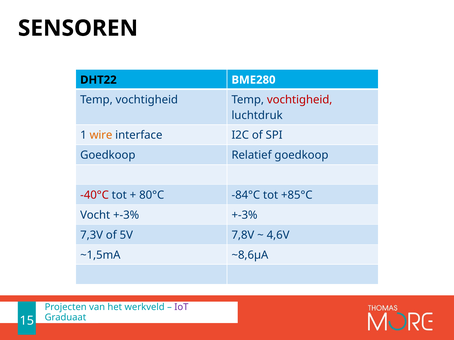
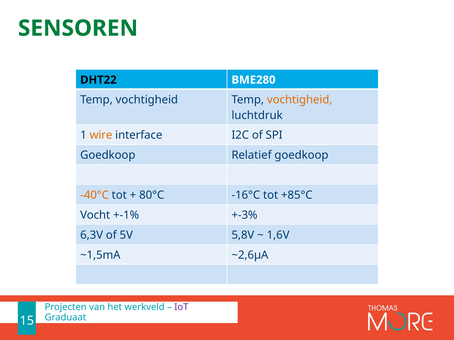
SENSOREN colour: black -> green
vochtigheid at (300, 100) colour: red -> orange
-40°C colour: red -> orange
-84°C: -84°C -> -16°C
Vocht +-3%: +-3% -> +-1%
7,3V: 7,3V -> 6,3V
7,8V: 7,8V -> 5,8V
4,6V: 4,6V -> 1,6V
~8,6µA: ~8,6µA -> ~2,6µA
